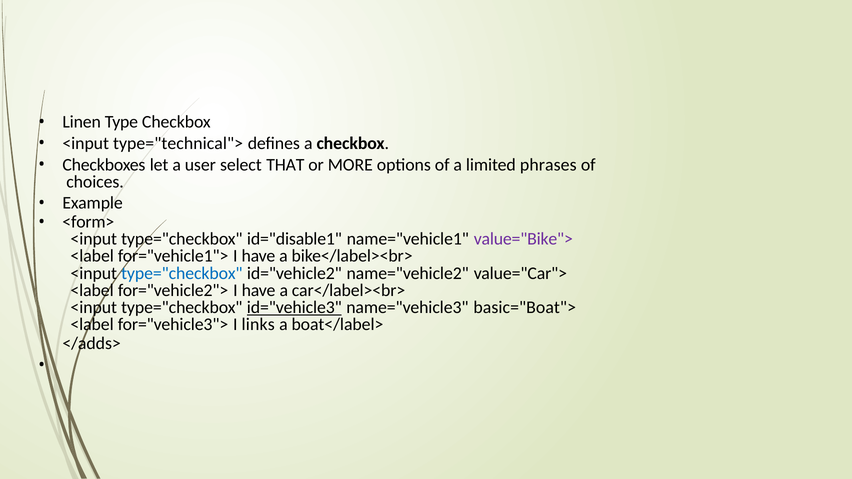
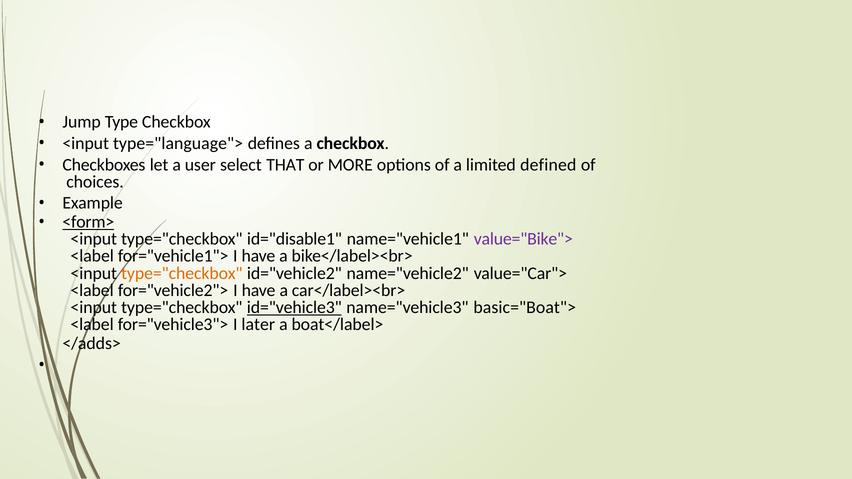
Linen: Linen -> Jump
type="technical">: type="technical"> -> type="language">
phrases: phrases -> defined
<form> underline: none -> present
type="checkbox at (182, 273) colour: blue -> orange
links: links -> later
